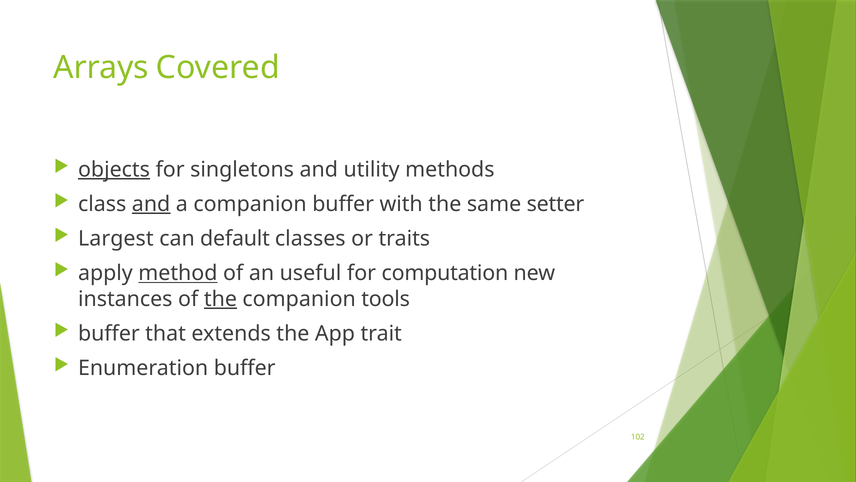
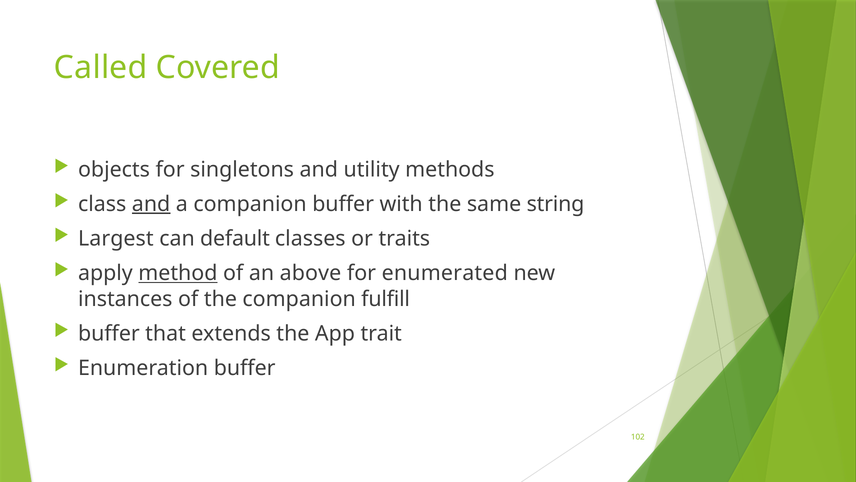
Arrays: Arrays -> Called
objects underline: present -> none
setter: setter -> string
useful: useful -> above
computation: computation -> enumerated
the at (220, 299) underline: present -> none
tools: tools -> fulfill
